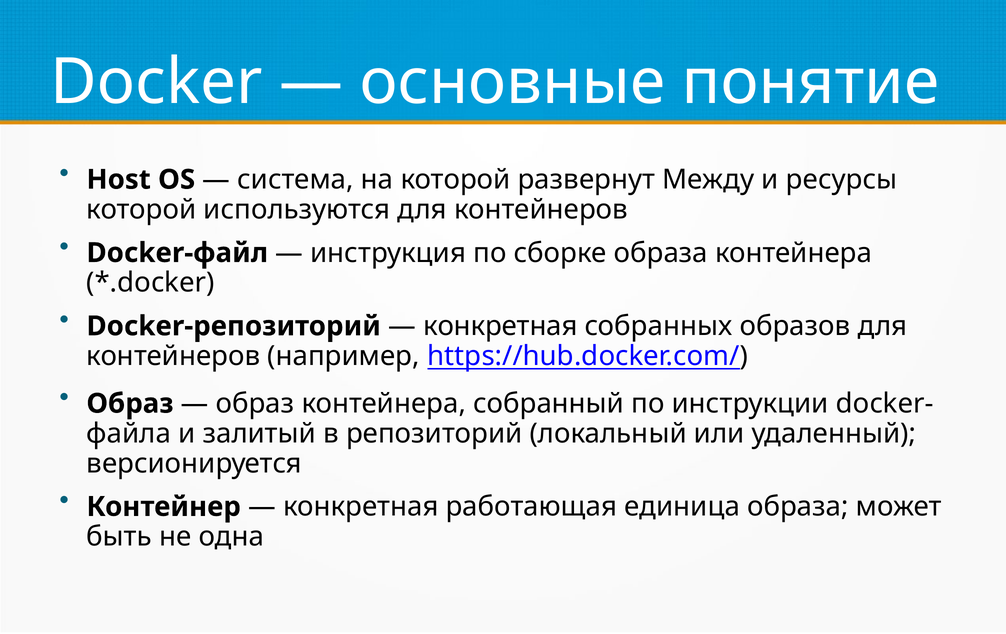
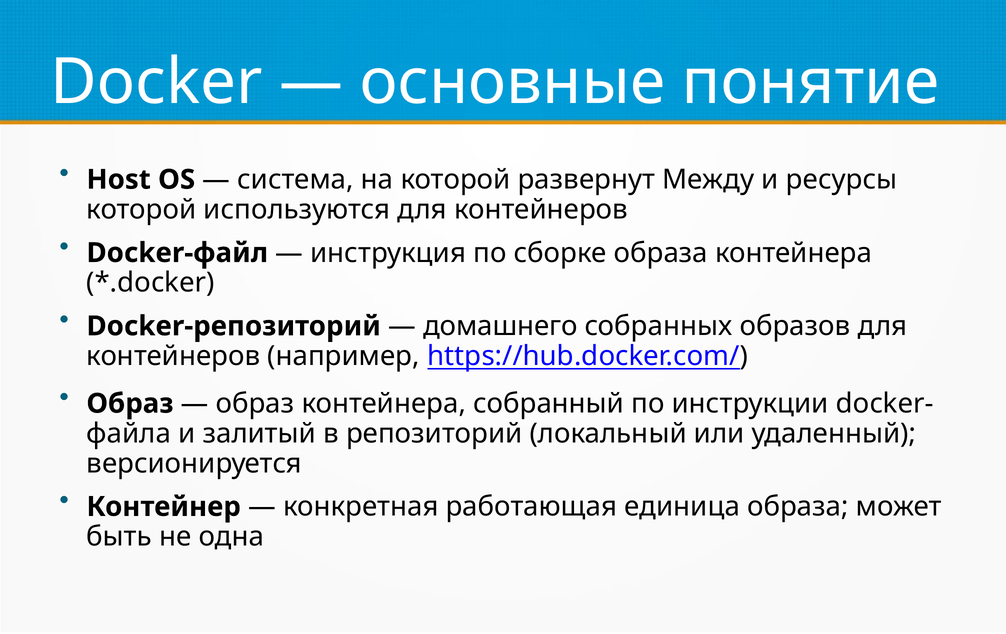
конкретная at (500, 326): конкретная -> домашнего
